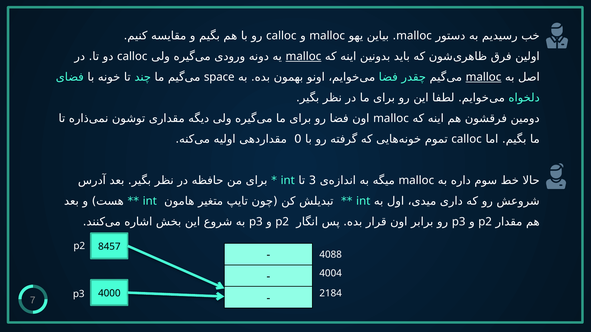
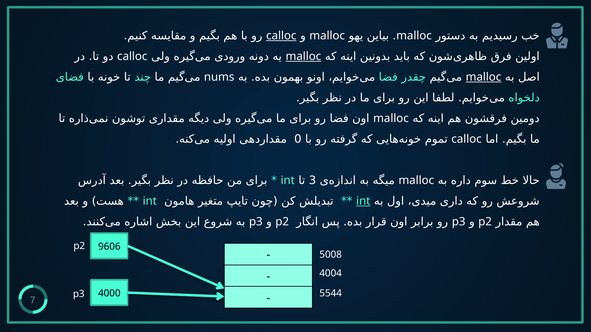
calloc at (281, 36) underline: none -> present
space: space -> nums
int at (363, 201) underline: none -> present
8457: 8457 -> 9606
4088: 4088 -> 5008
2184: 2184 -> 5544
